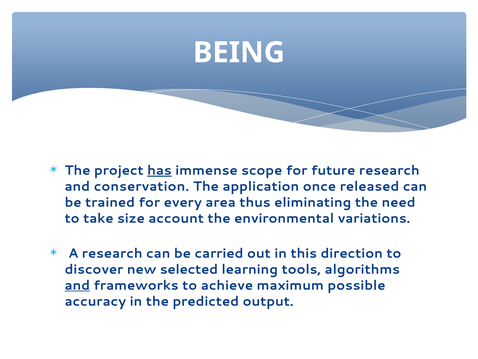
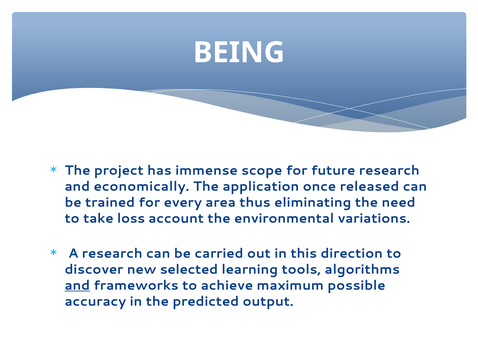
has underline: present -> none
conservation: conservation -> economically
size: size -> loss
